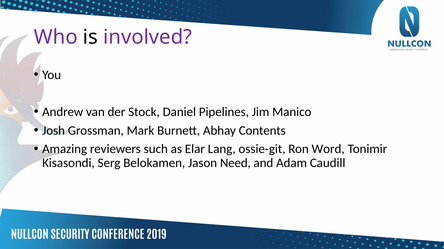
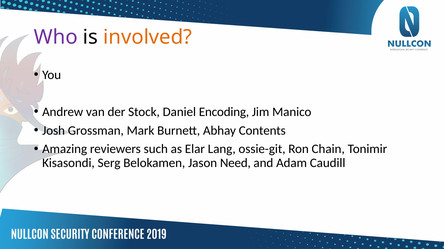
involved colour: purple -> orange
Pipelines: Pipelines -> Encoding
Word: Word -> Chain
